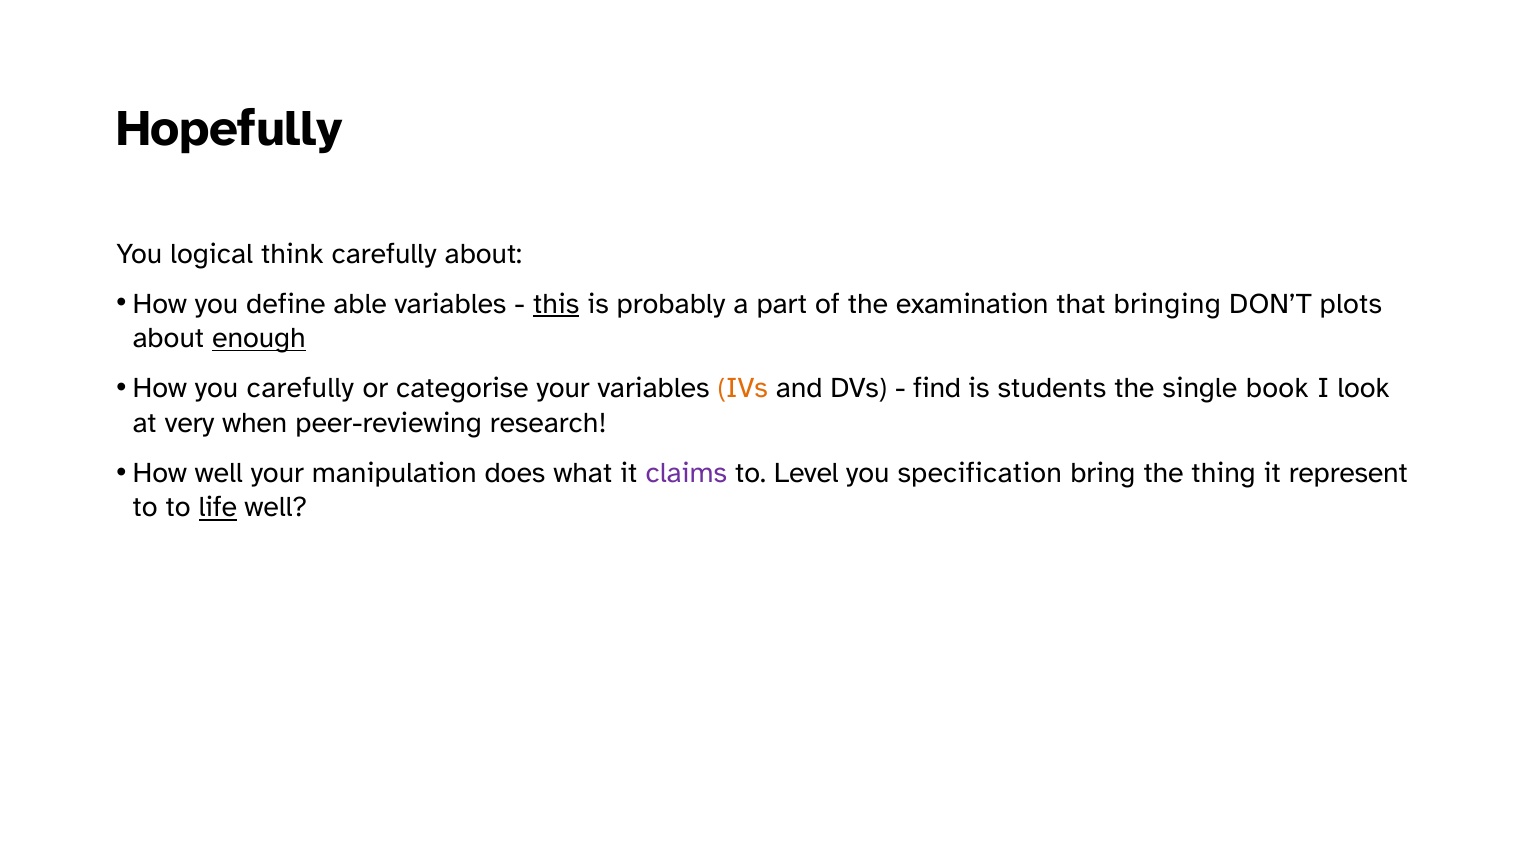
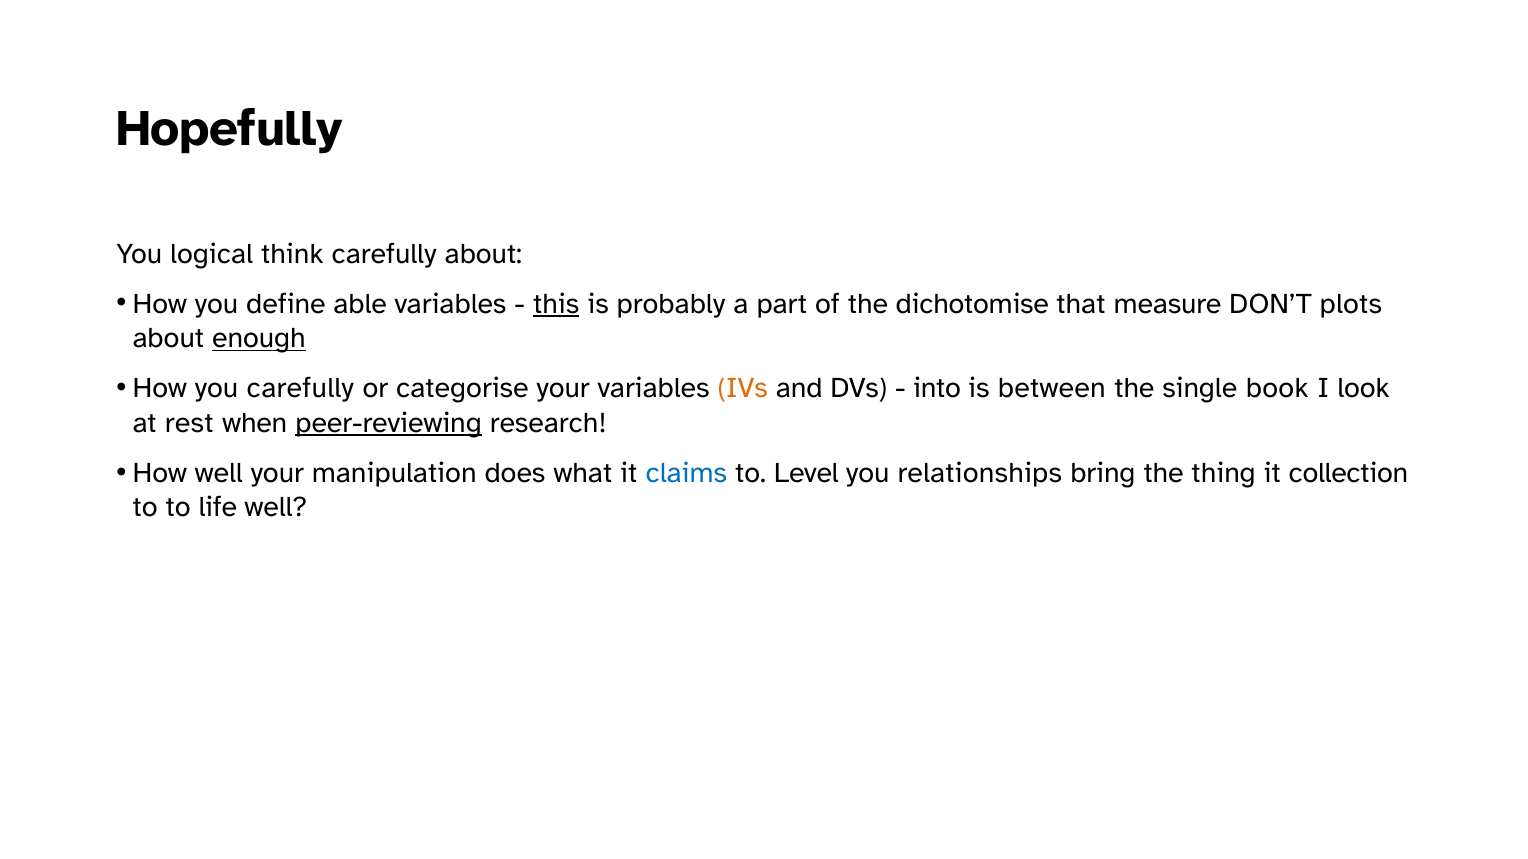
examination: examination -> dichotomise
bringing: bringing -> measure
find: find -> into
students: students -> between
very: very -> rest
peer-reviewing underline: none -> present
claims colour: purple -> blue
specification: specification -> relationships
represent: represent -> collection
life underline: present -> none
